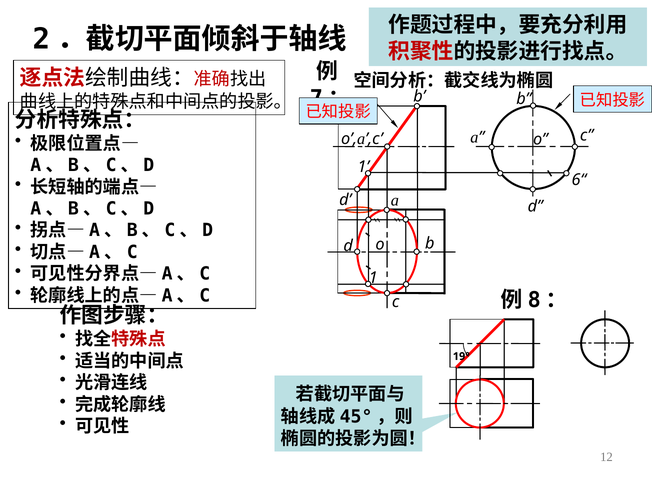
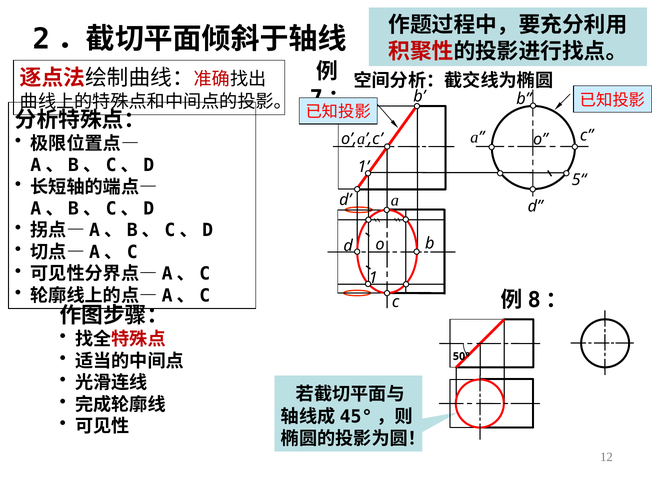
6“: 6“ -> 5“
19°: 19° -> 50°
